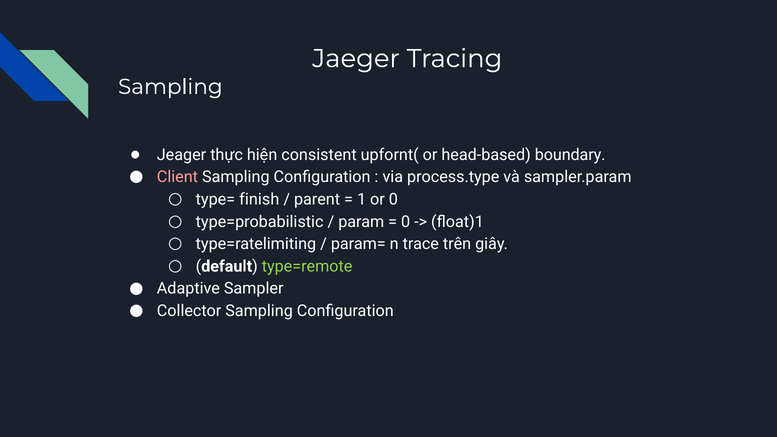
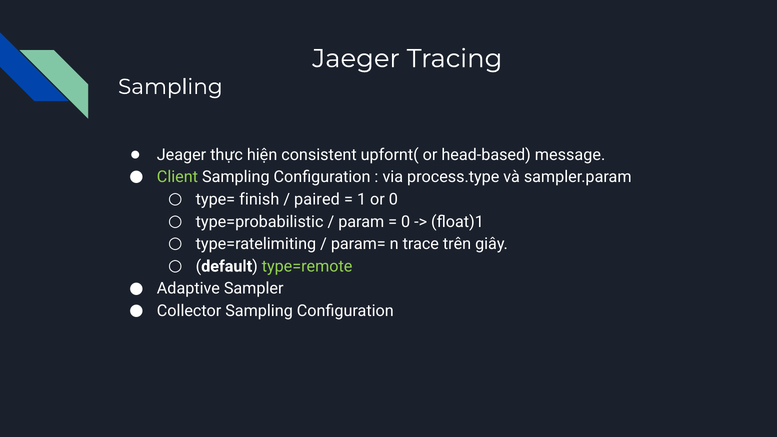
boundary: boundary -> message
Client colour: pink -> light green
parent: parent -> paired
